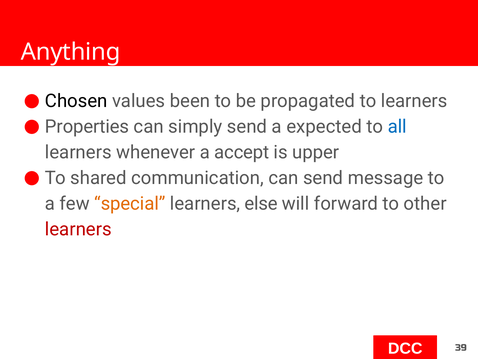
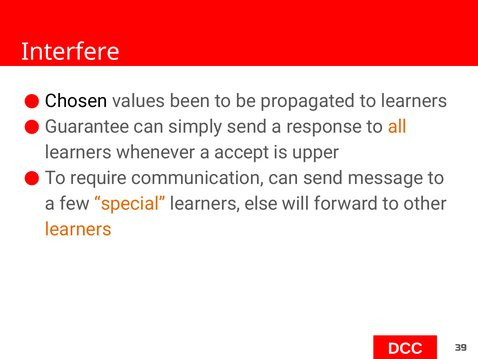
Anything: Anything -> Interfere
Properties: Properties -> Guarantee
expected: expected -> response
all colour: blue -> orange
shared: shared -> require
learners at (78, 229) colour: red -> orange
